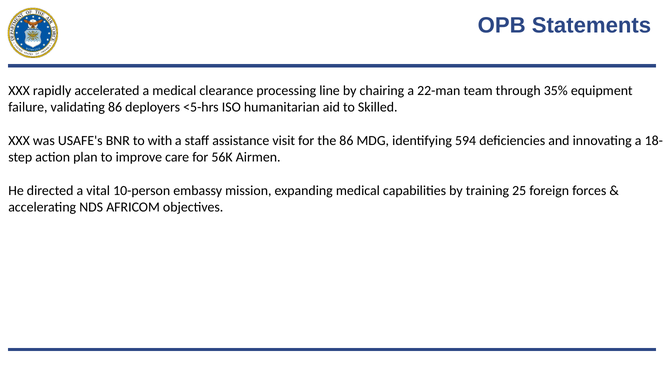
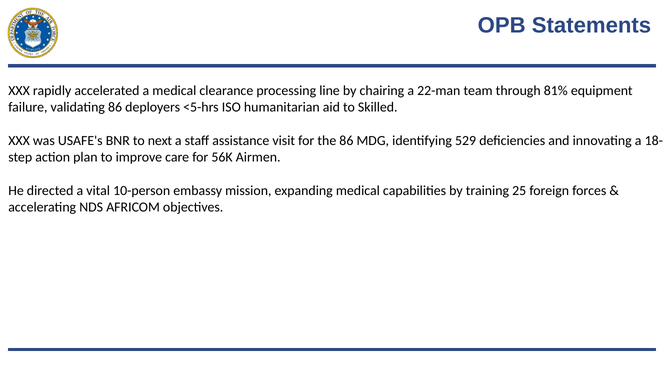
35%: 35% -> 81%
with: with -> next
594: 594 -> 529
